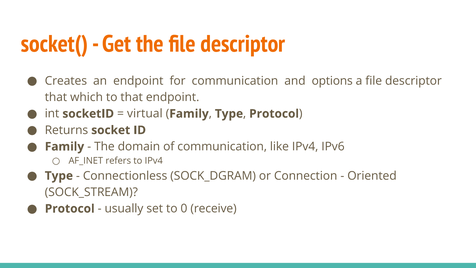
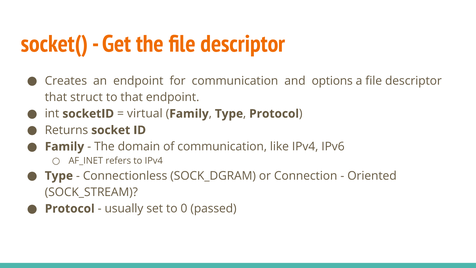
which: which -> struct
receive: receive -> passed
